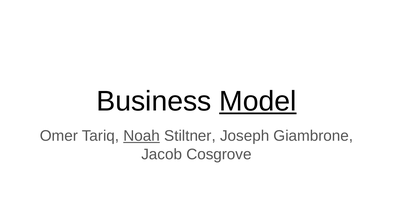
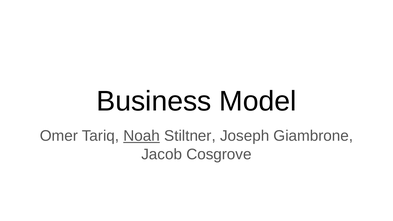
Model underline: present -> none
